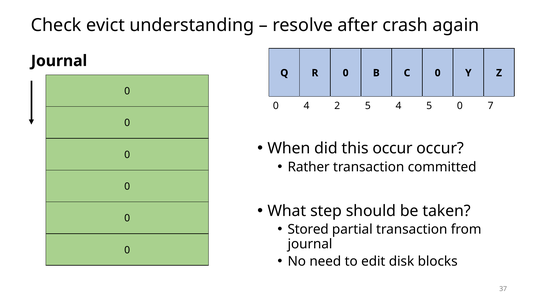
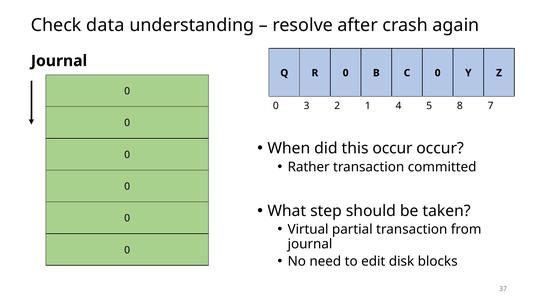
evict: evict -> data
0 4: 4 -> 3
2 5: 5 -> 1
5 0: 0 -> 8
Stored: Stored -> Virtual
